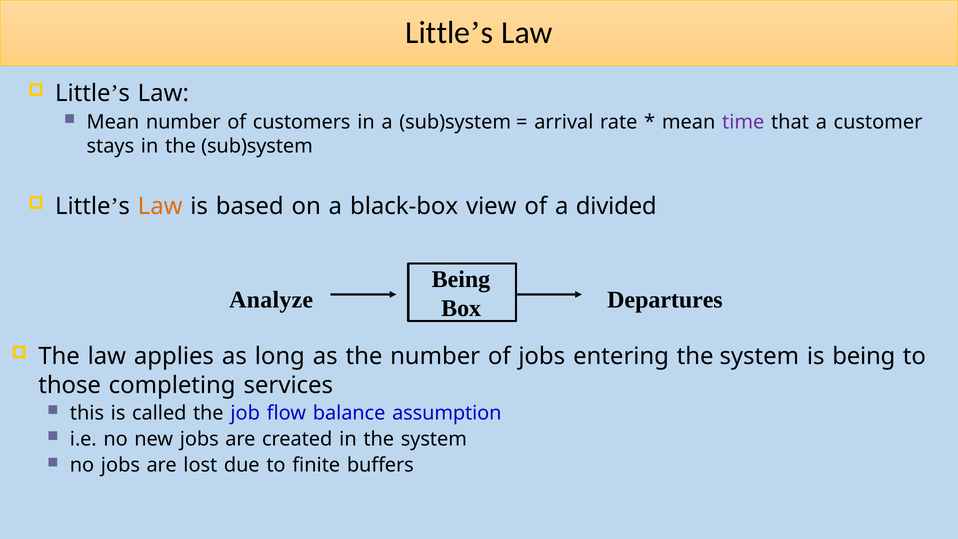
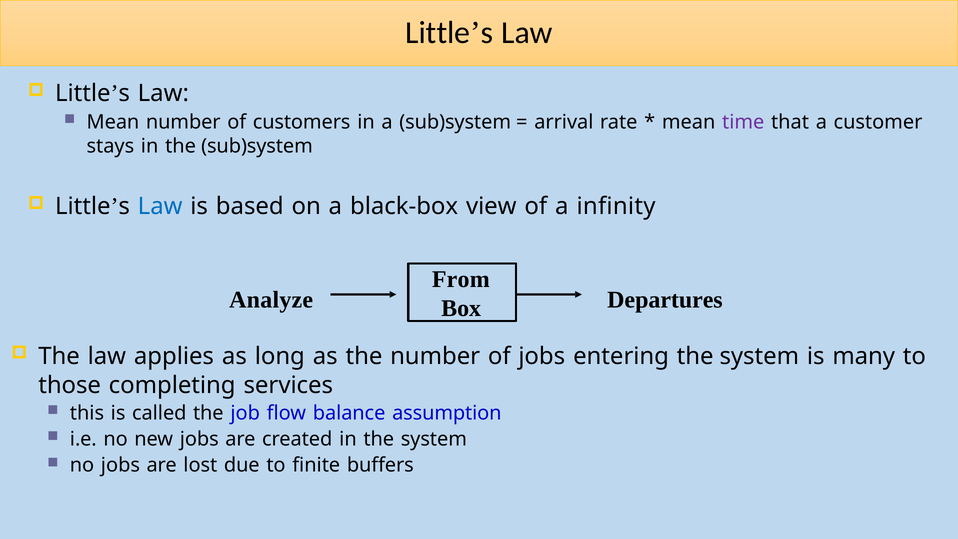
Law at (160, 206) colour: orange -> blue
divided: divided -> infinity
Being at (461, 279): Being -> From
is being: being -> many
